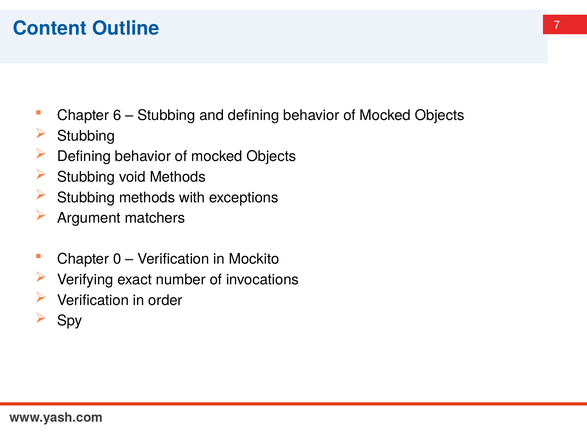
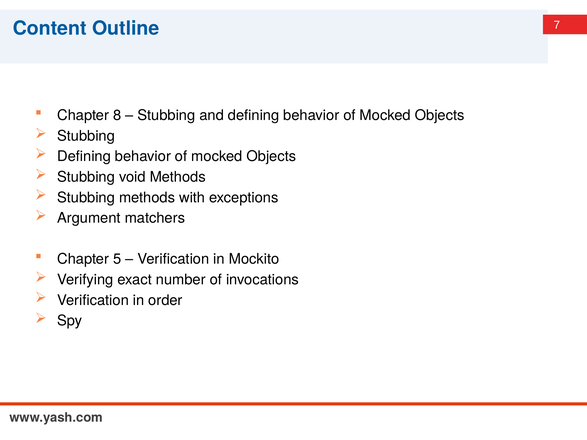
6: 6 -> 8
0: 0 -> 5
